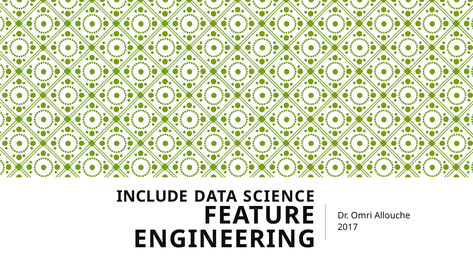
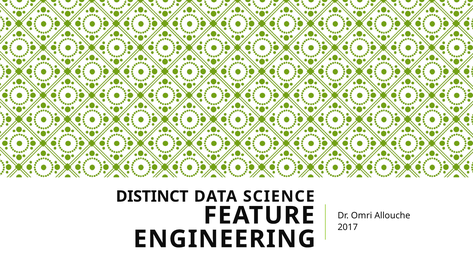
INCLUDE: INCLUDE -> DISTINCT
